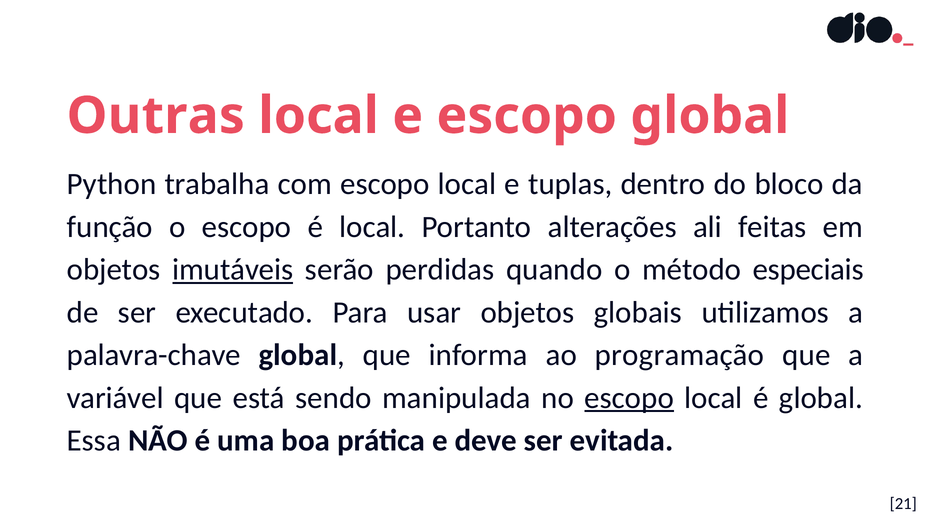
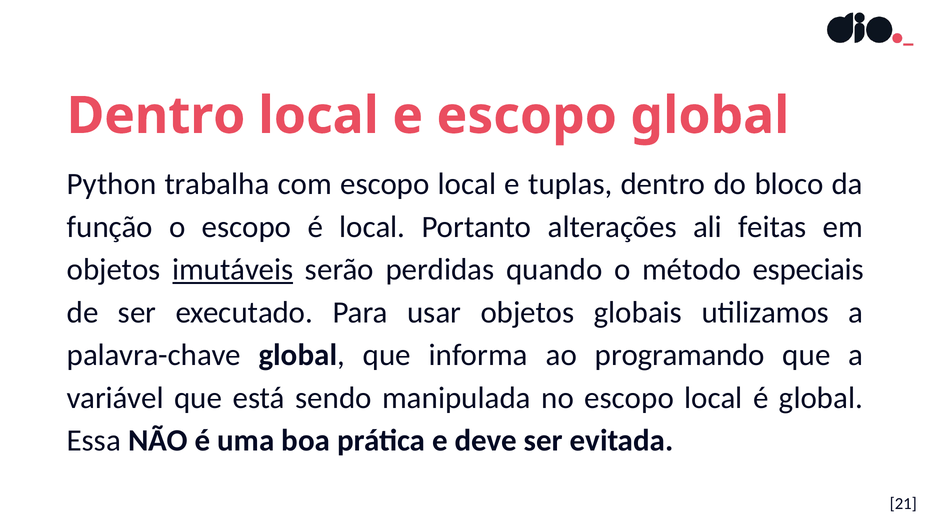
Outras at (156, 116): Outras -> Dentro
programação: programação -> programando
escopo at (629, 398) underline: present -> none
